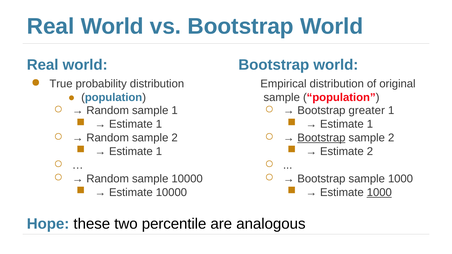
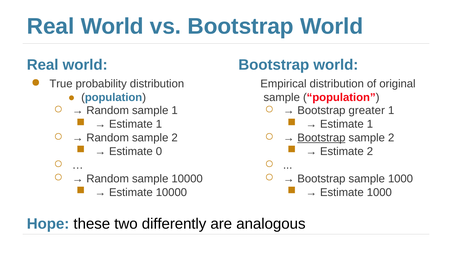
1 at (159, 152): 1 -> 0
1000 at (379, 193) underline: present -> none
percentile: percentile -> differently
